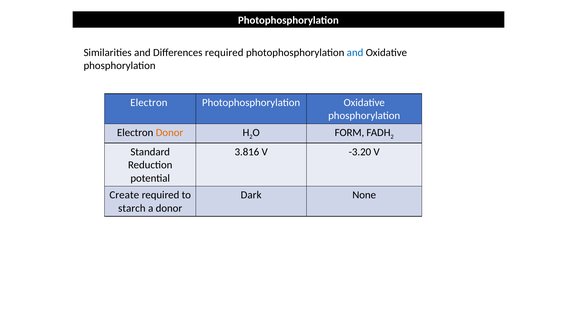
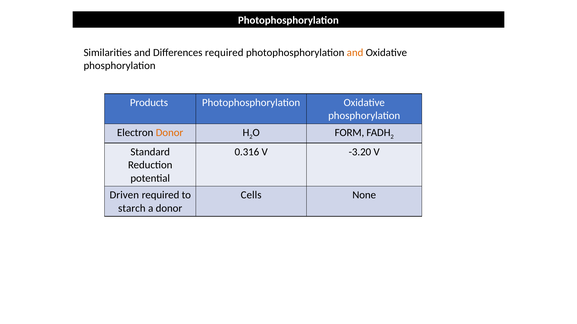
and at (355, 53) colour: blue -> orange
Electron at (149, 103): Electron -> Products
3.816: 3.816 -> 0.316
Create: Create -> Driven
Dark: Dark -> Cells
